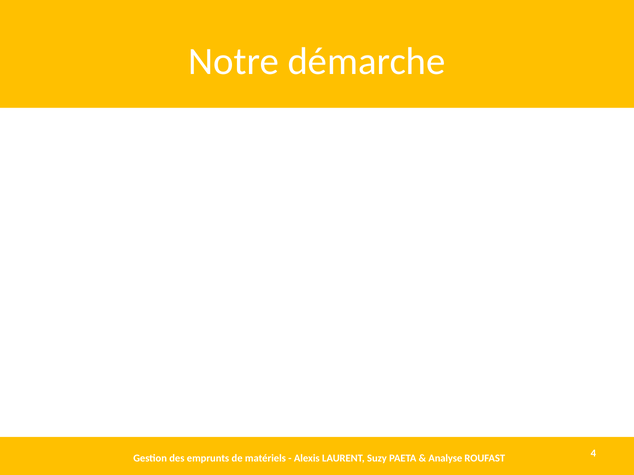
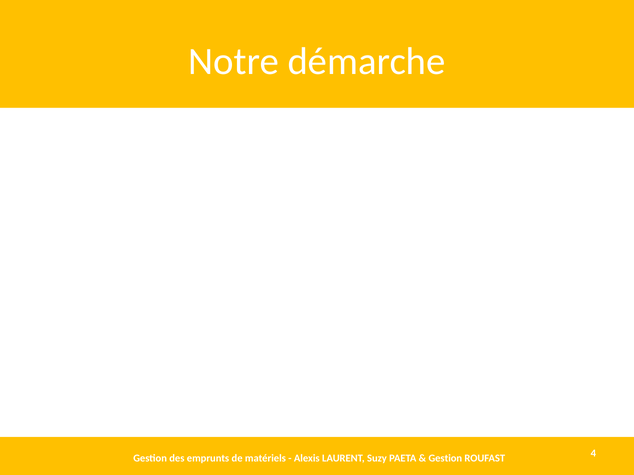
Analyse at (445, 459): Analyse -> Gestion
